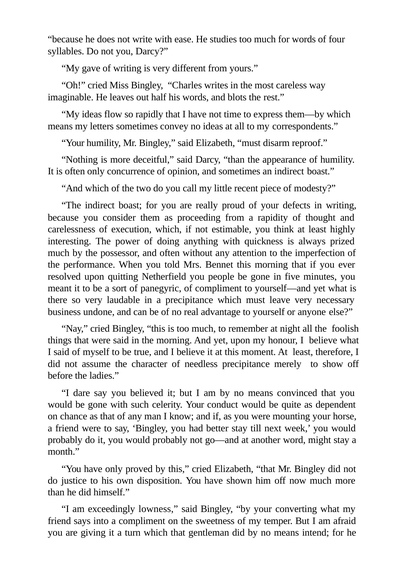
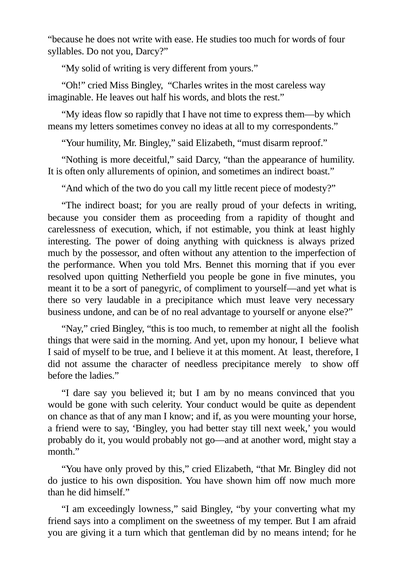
gave: gave -> solid
concurrence: concurrence -> allurements
